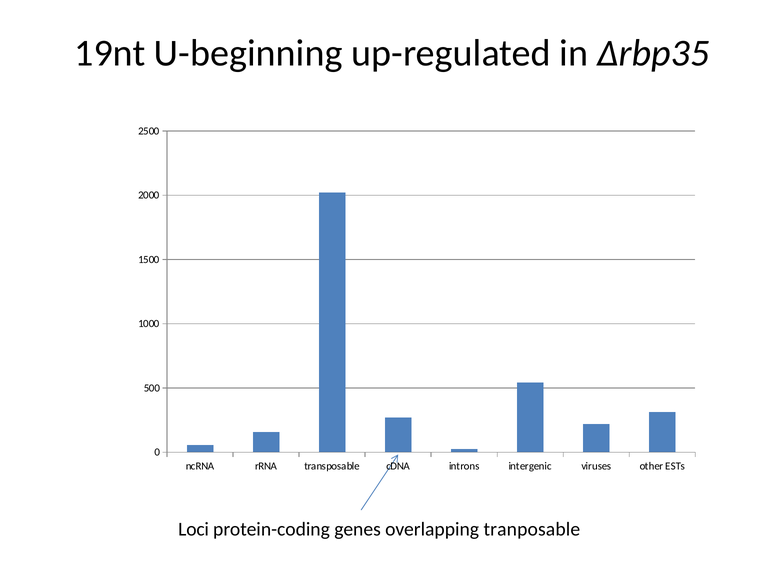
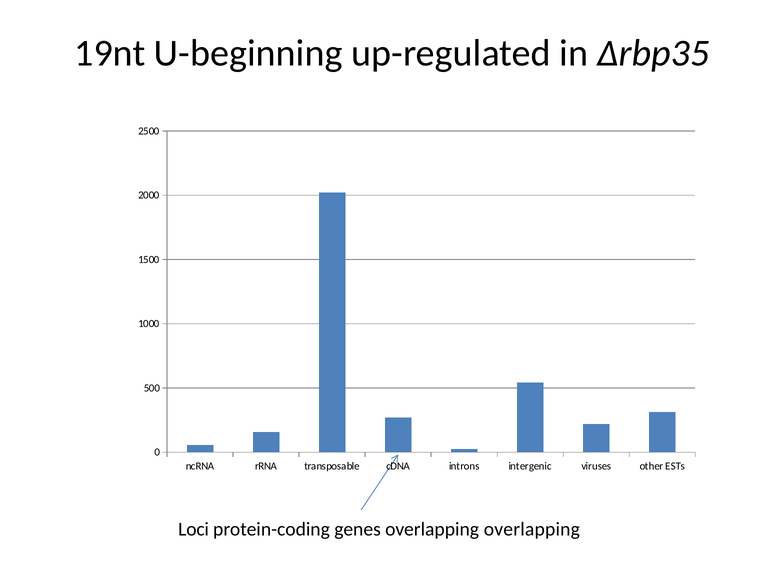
overlapping tranposable: tranposable -> overlapping
